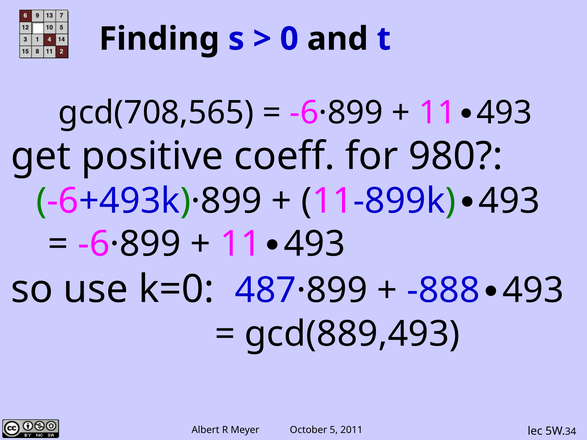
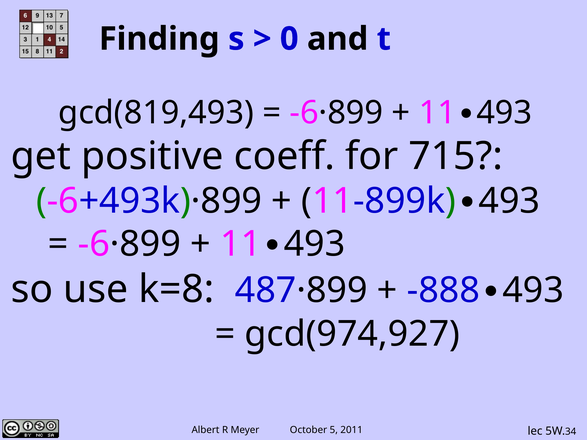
gcd(708,565: gcd(708,565 -> gcd(819,493
980: 980 -> 715
k=0: k=0 -> k=8
gcd(889,493: gcd(889,493 -> gcd(974,927
